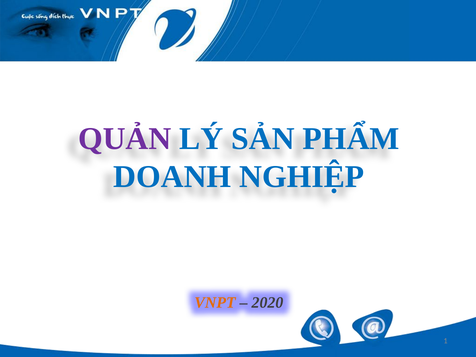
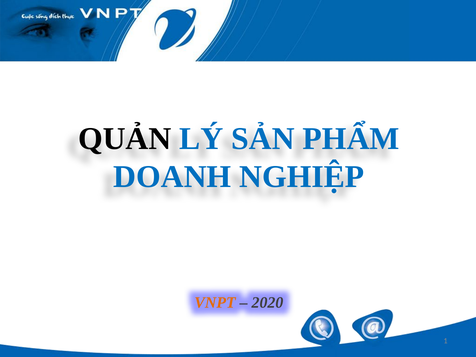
QUẢN colour: purple -> black
